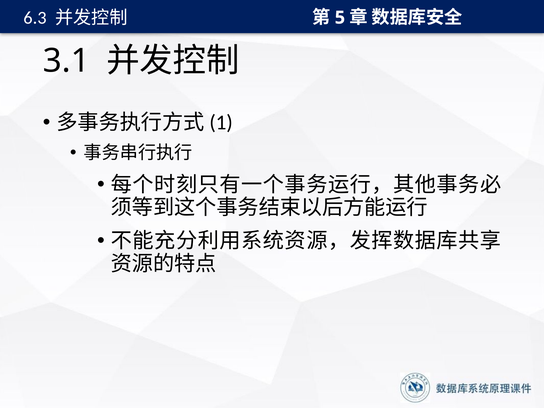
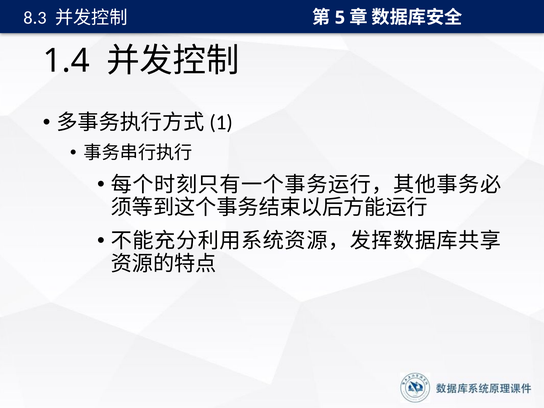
6.3: 6.3 -> 8.3
3.1: 3.1 -> 1.4
